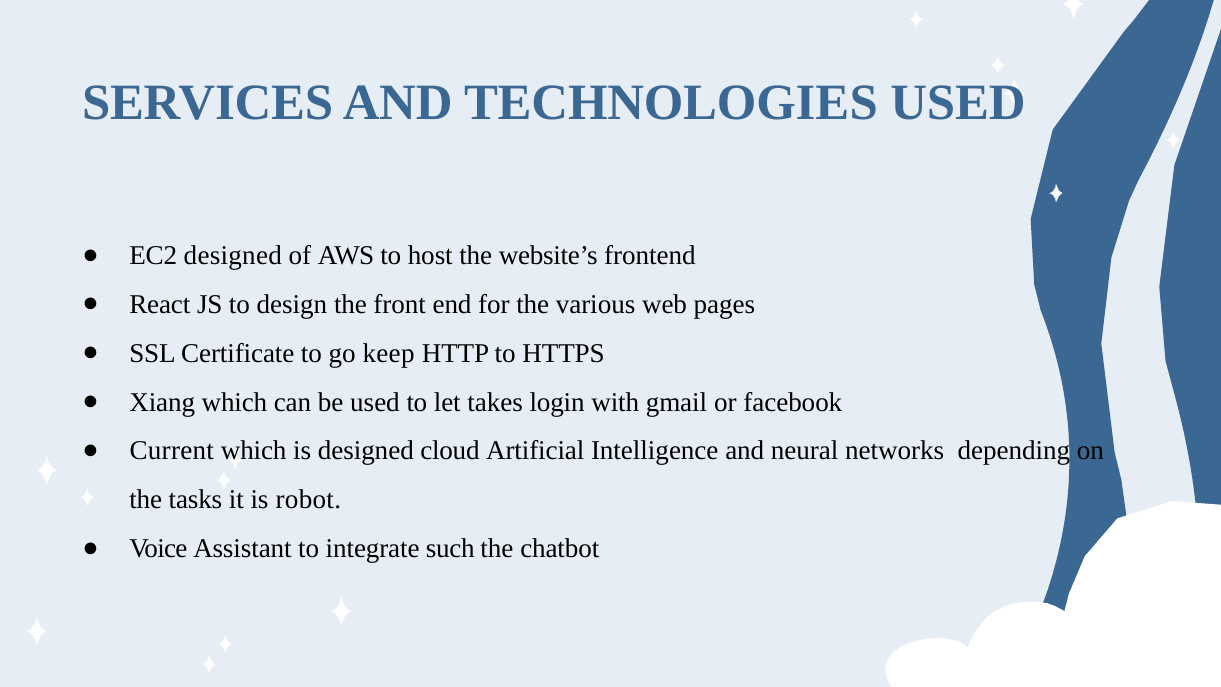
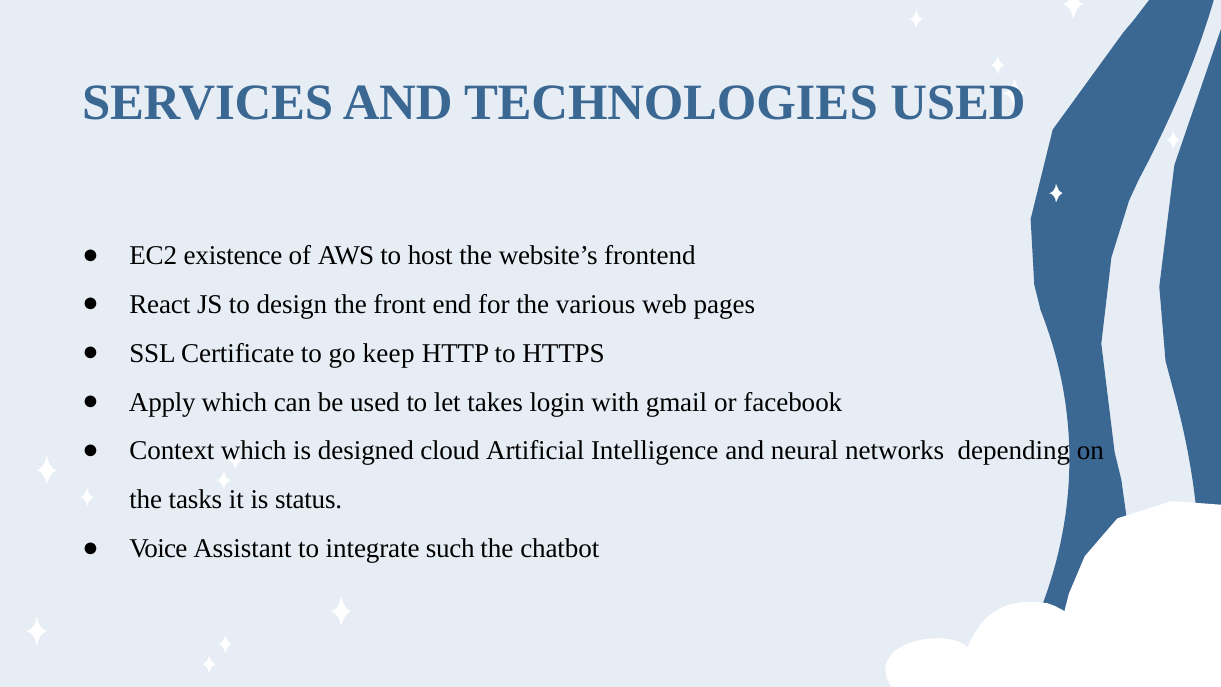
EC2 designed: designed -> existence
Xiang: Xiang -> Apply
Current: Current -> Context
robot: robot -> status
